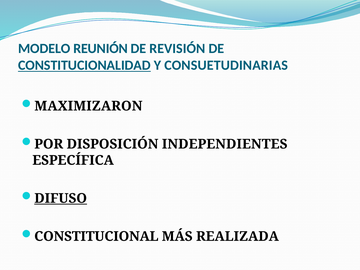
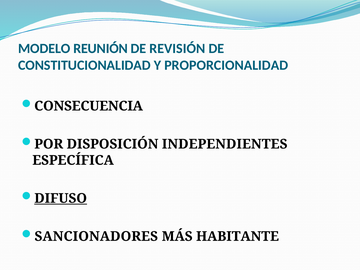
CONSTITUCIONALIDAD underline: present -> none
CONSUETUDINARIAS: CONSUETUDINARIAS -> PROPORCIONALIDAD
MAXIMIZARON: MAXIMIZARON -> CONSECUENCIA
CONSTITUCIONAL: CONSTITUCIONAL -> SANCIONADORES
REALIZADA: REALIZADA -> HABITANTE
